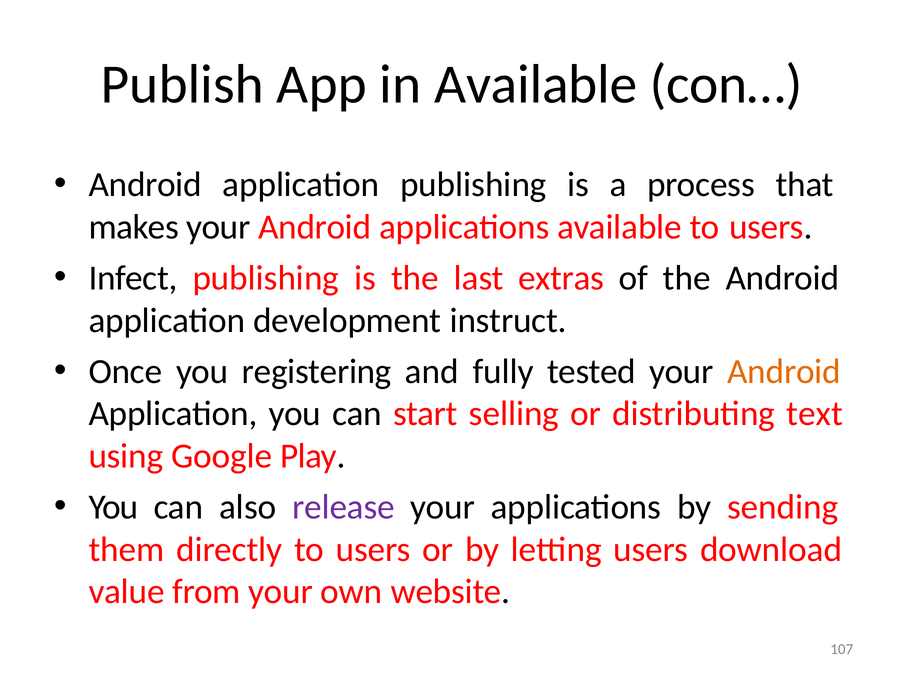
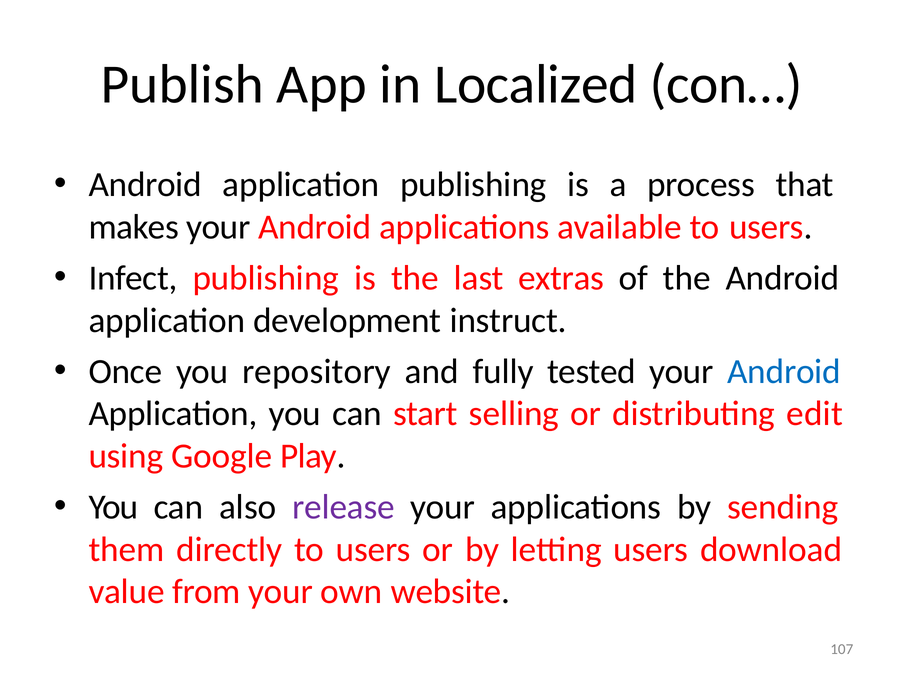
in Available: Available -> Localized
registering: registering -> repository
Android at (784, 371) colour: orange -> blue
text: text -> edit
